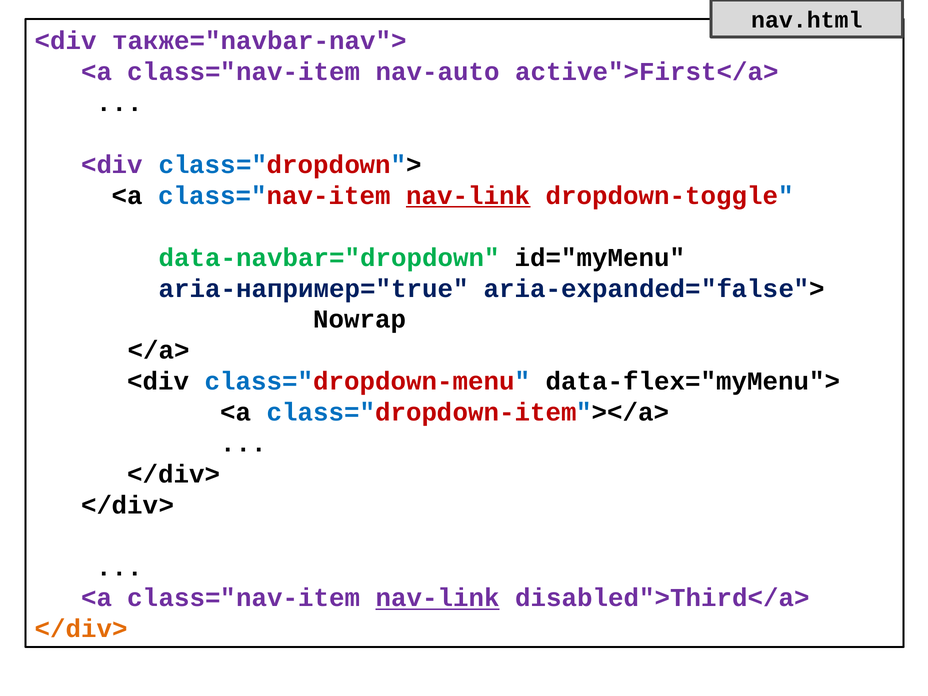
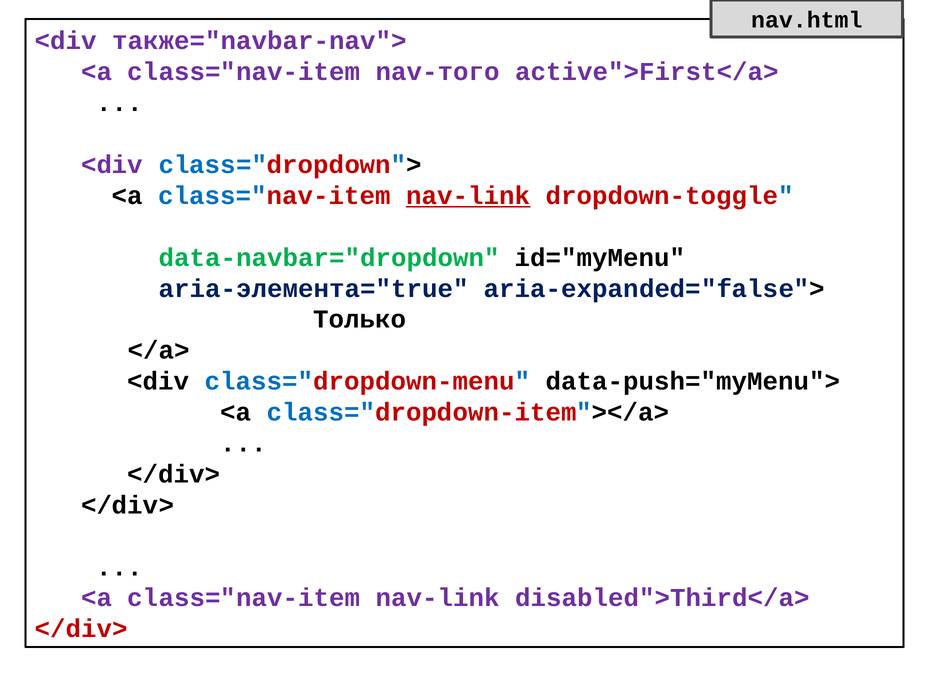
nav-auto: nav-auto -> nav-того
aria-например="true: aria-например="true -> aria-элемента="true
Nowrap: Nowrap -> Только
data-flex="myMenu">: data-flex="myMenu"> -> data-push="myMenu">
nav-link at (438, 598) underline: present -> none
</div> at (81, 629) colour: orange -> red
